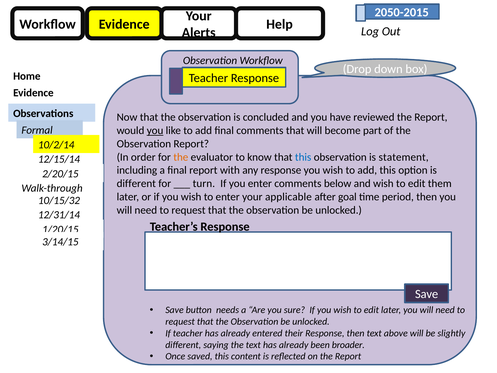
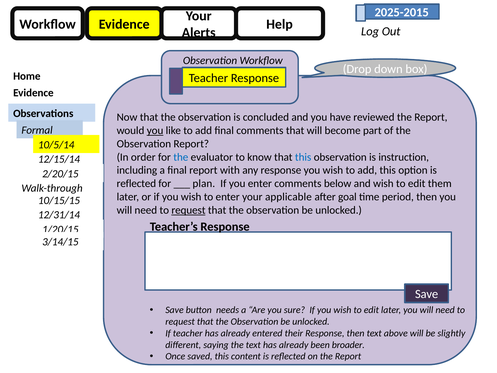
2050-2015: 2050-2015 -> 2025-2015
10/2/14: 10/2/14 -> 10/5/14
the at (181, 157) colour: orange -> blue
statement: statement -> instruction
different at (136, 183): different -> reflected
turn: turn -> plan
10/15/32: 10/15/32 -> 10/15/15
request at (188, 210) underline: none -> present
